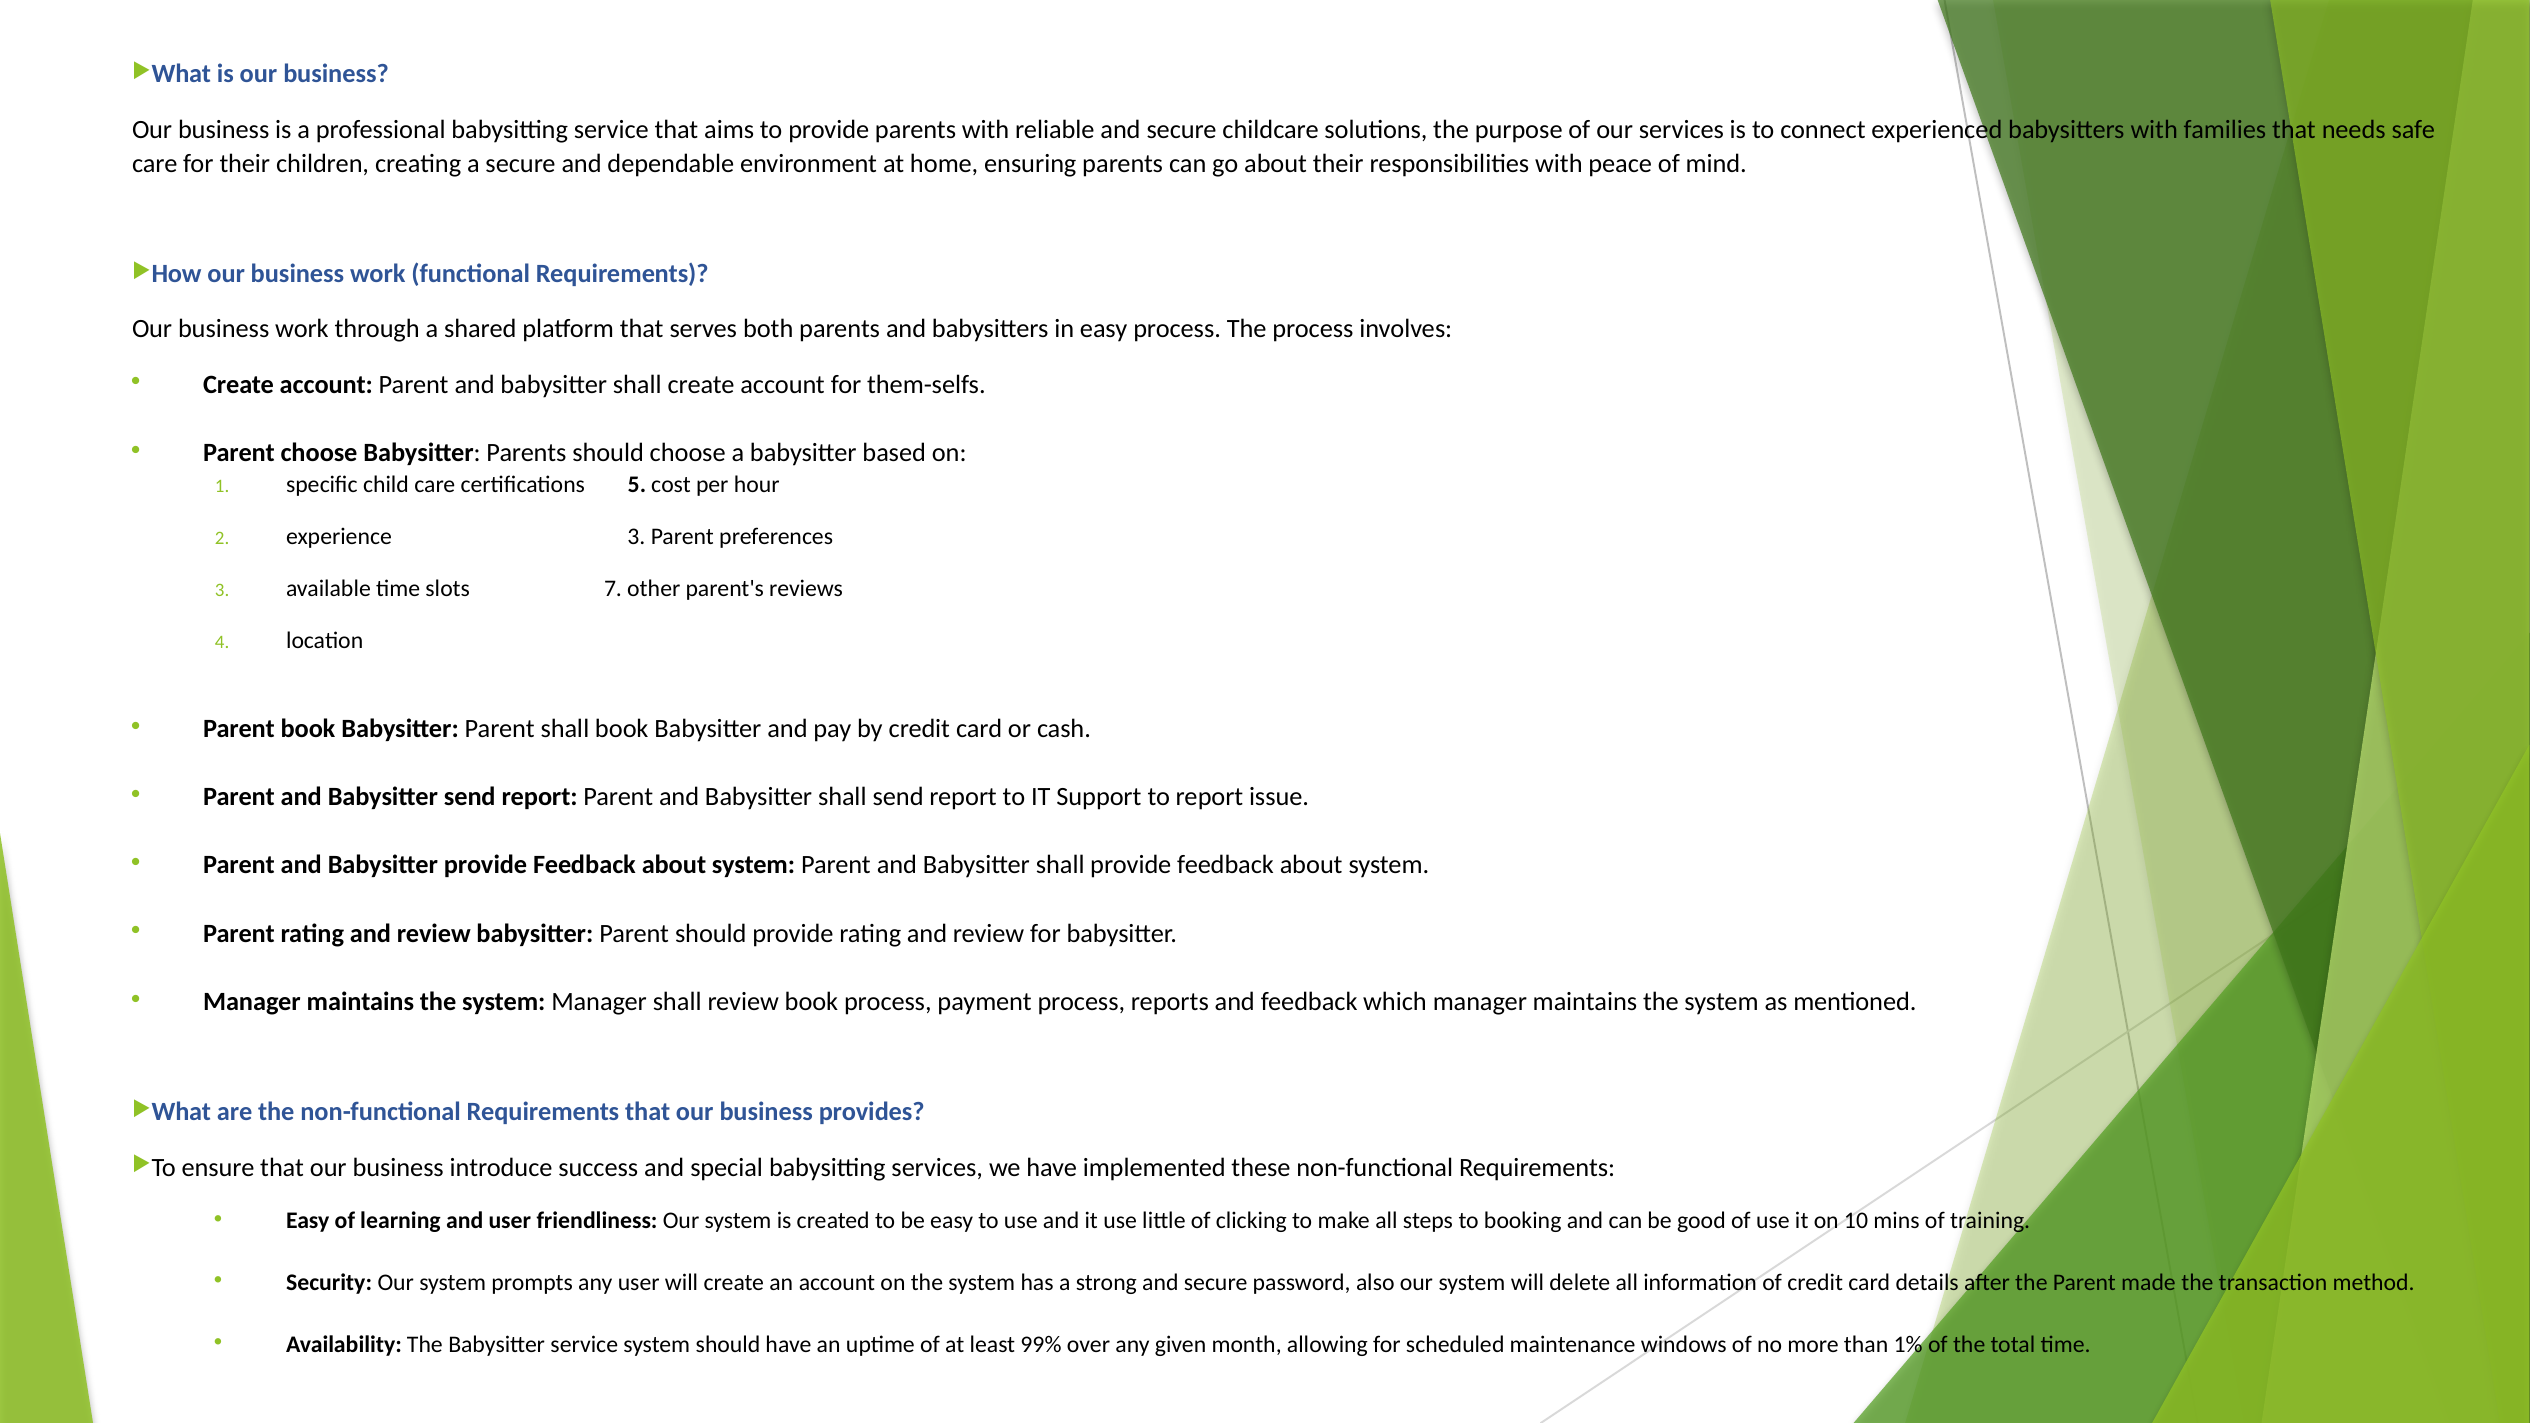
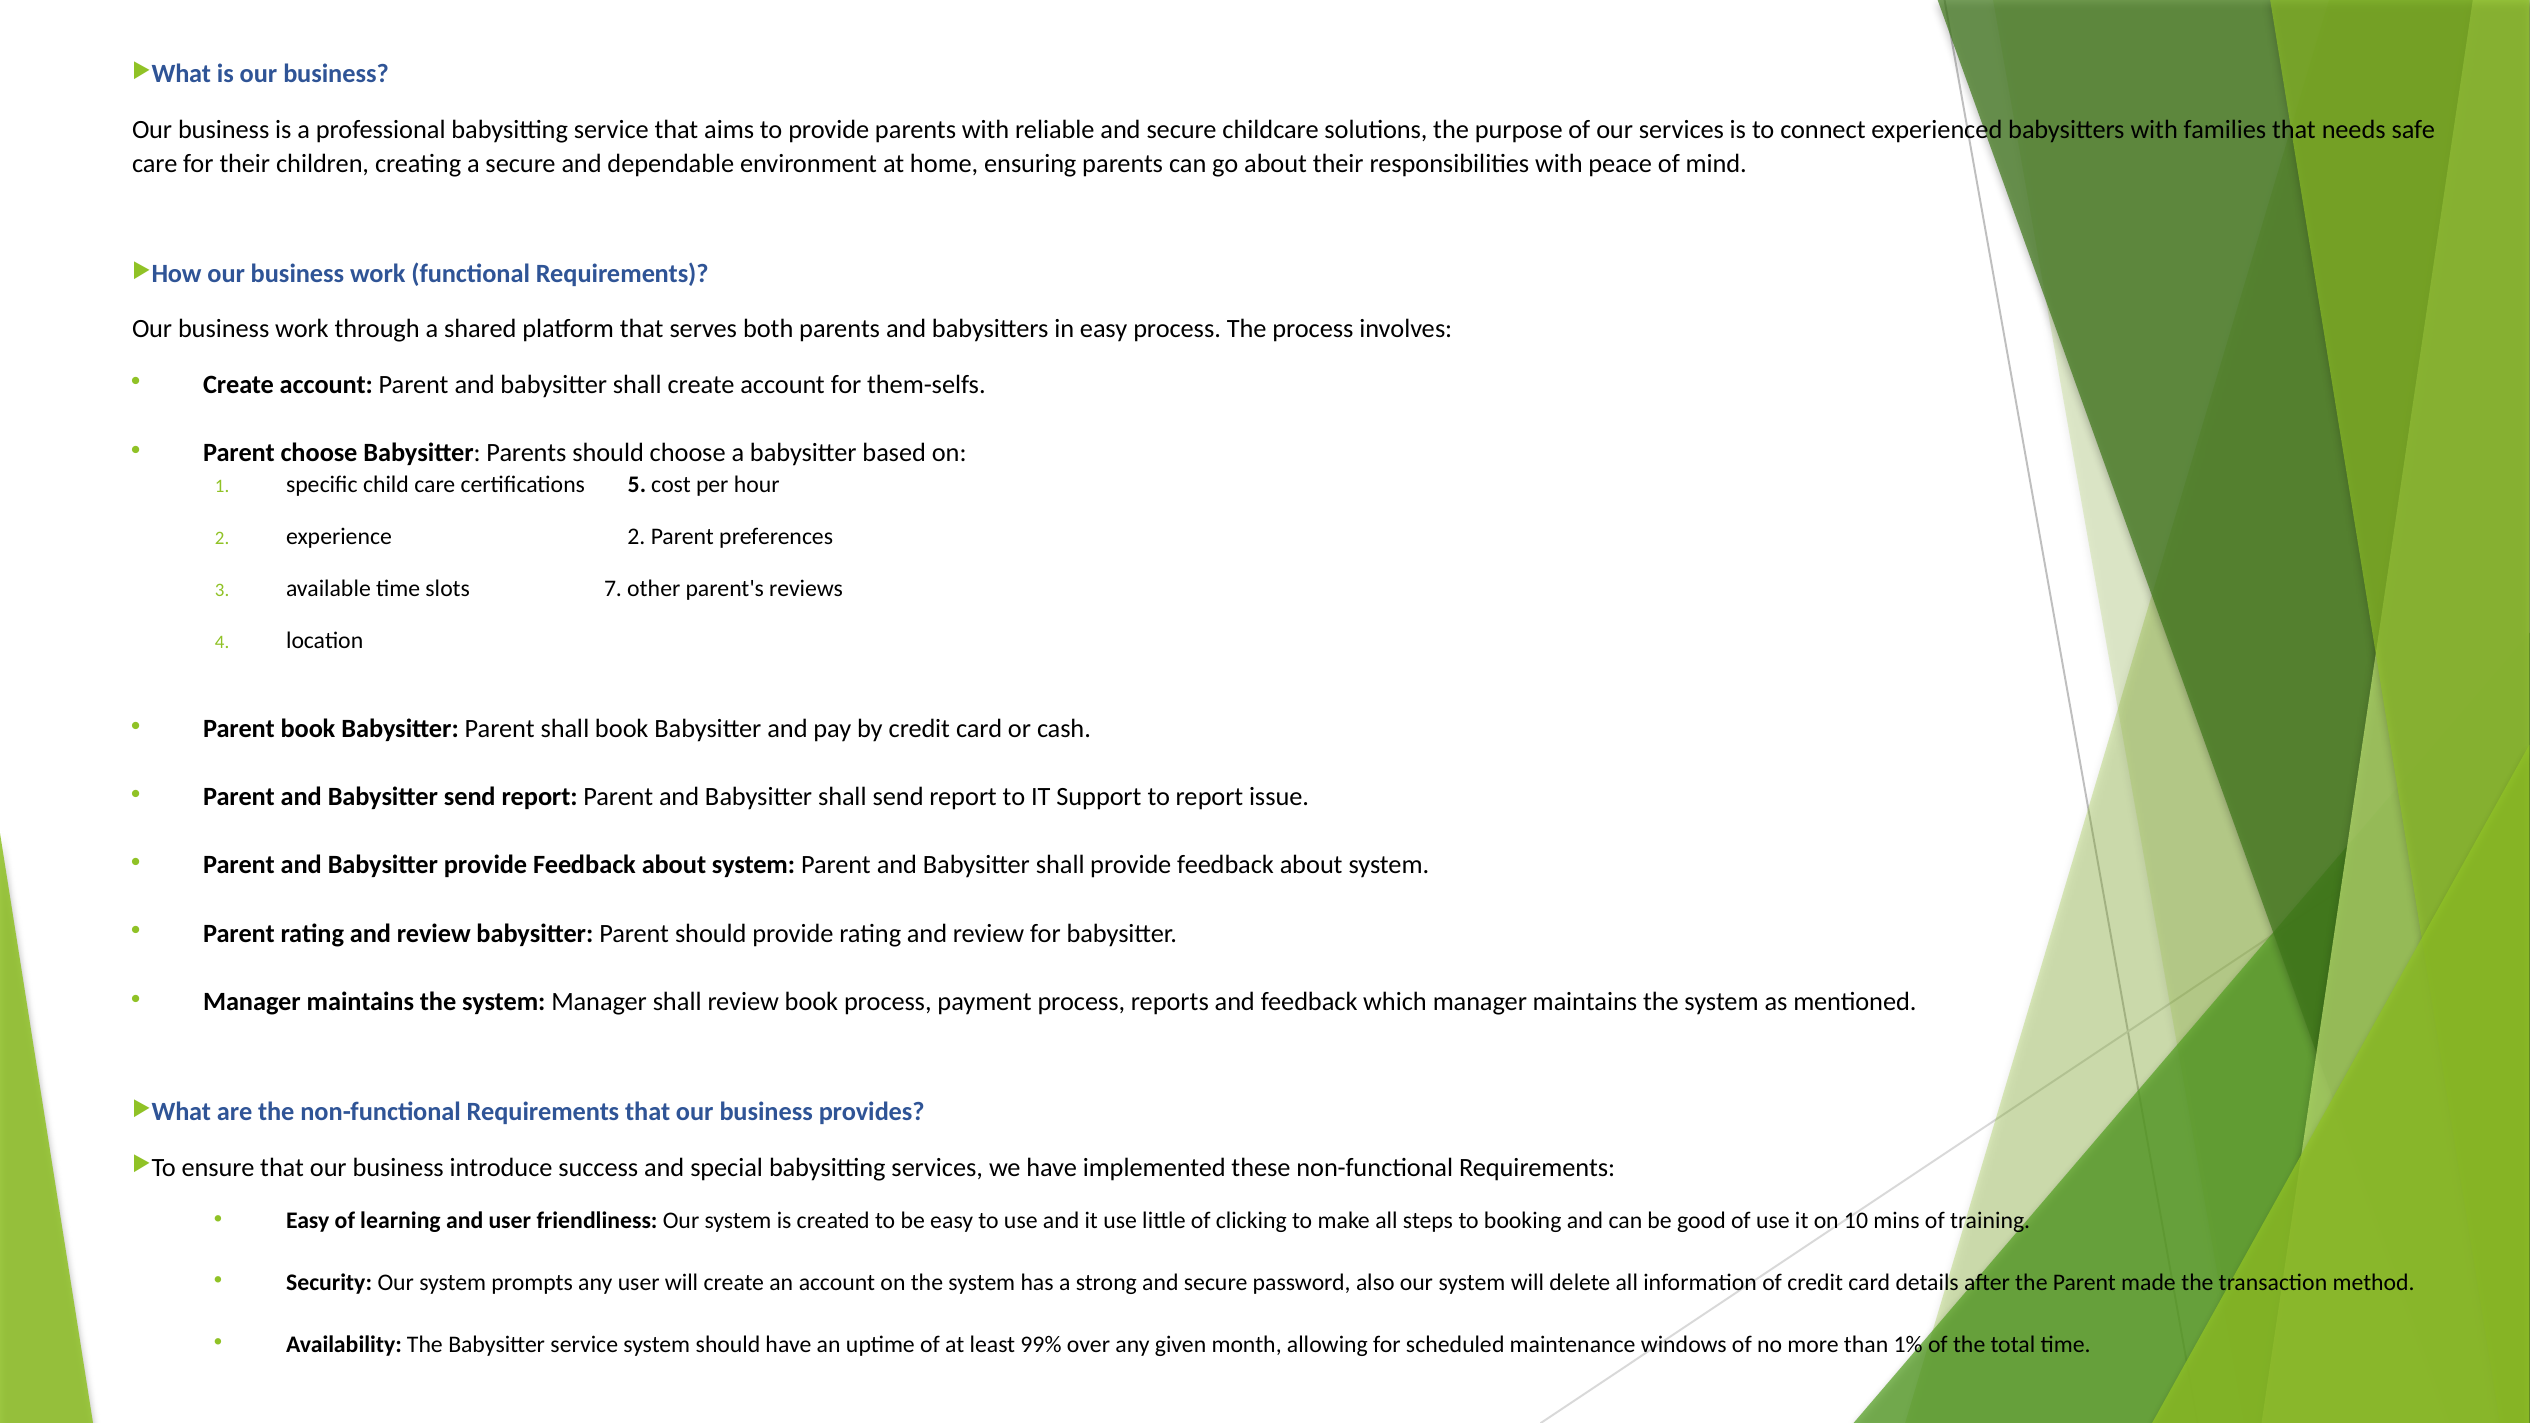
experience 3: 3 -> 2
